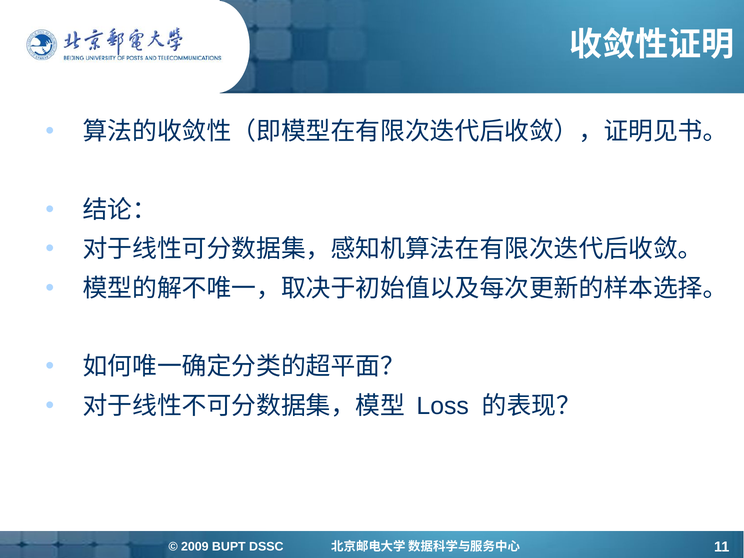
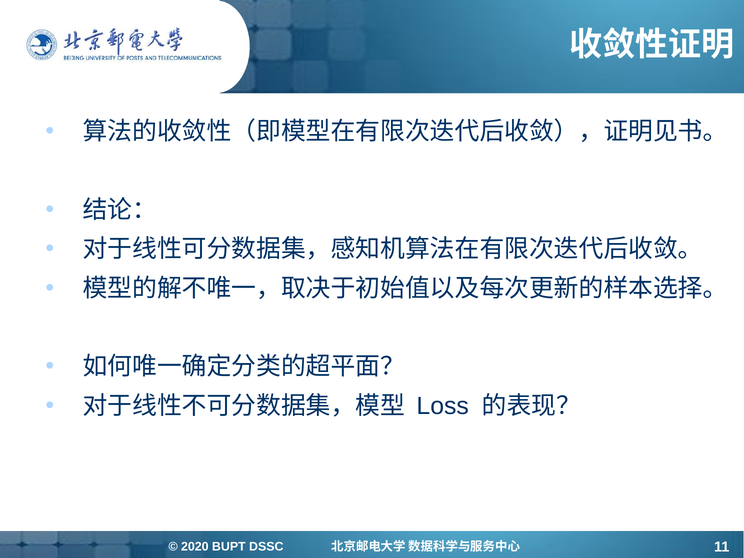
2009: 2009 -> 2020
